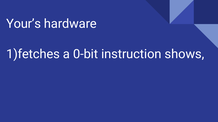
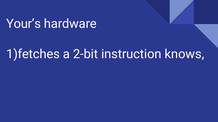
0-bit: 0-bit -> 2-bit
shows: shows -> knows
